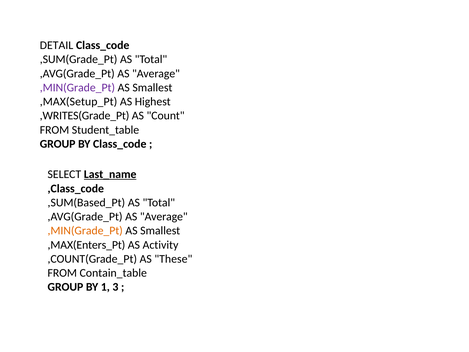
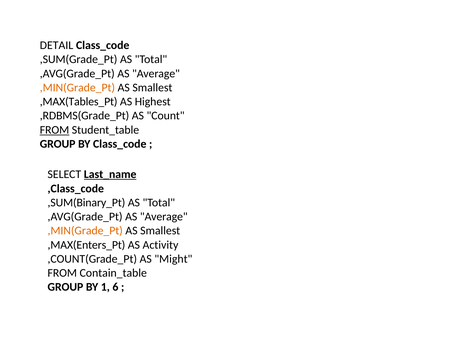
,MIN(Grade_Pt at (77, 88) colour: purple -> orange
,MAX(Setup_Pt: ,MAX(Setup_Pt -> ,MAX(Tables_Pt
,WRITES(Grade_Pt: ,WRITES(Grade_Pt -> ,RDBMS(Grade_Pt
FROM at (54, 130) underline: none -> present
,SUM(Based_Pt: ,SUM(Based_Pt -> ,SUM(Binary_Pt
These: These -> Might
3: 3 -> 6
